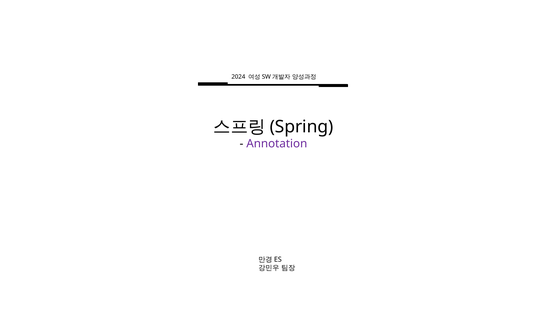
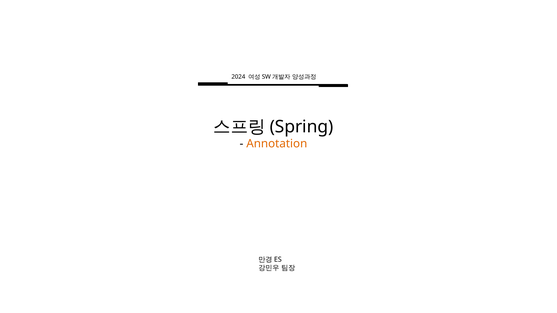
Annotation colour: purple -> orange
